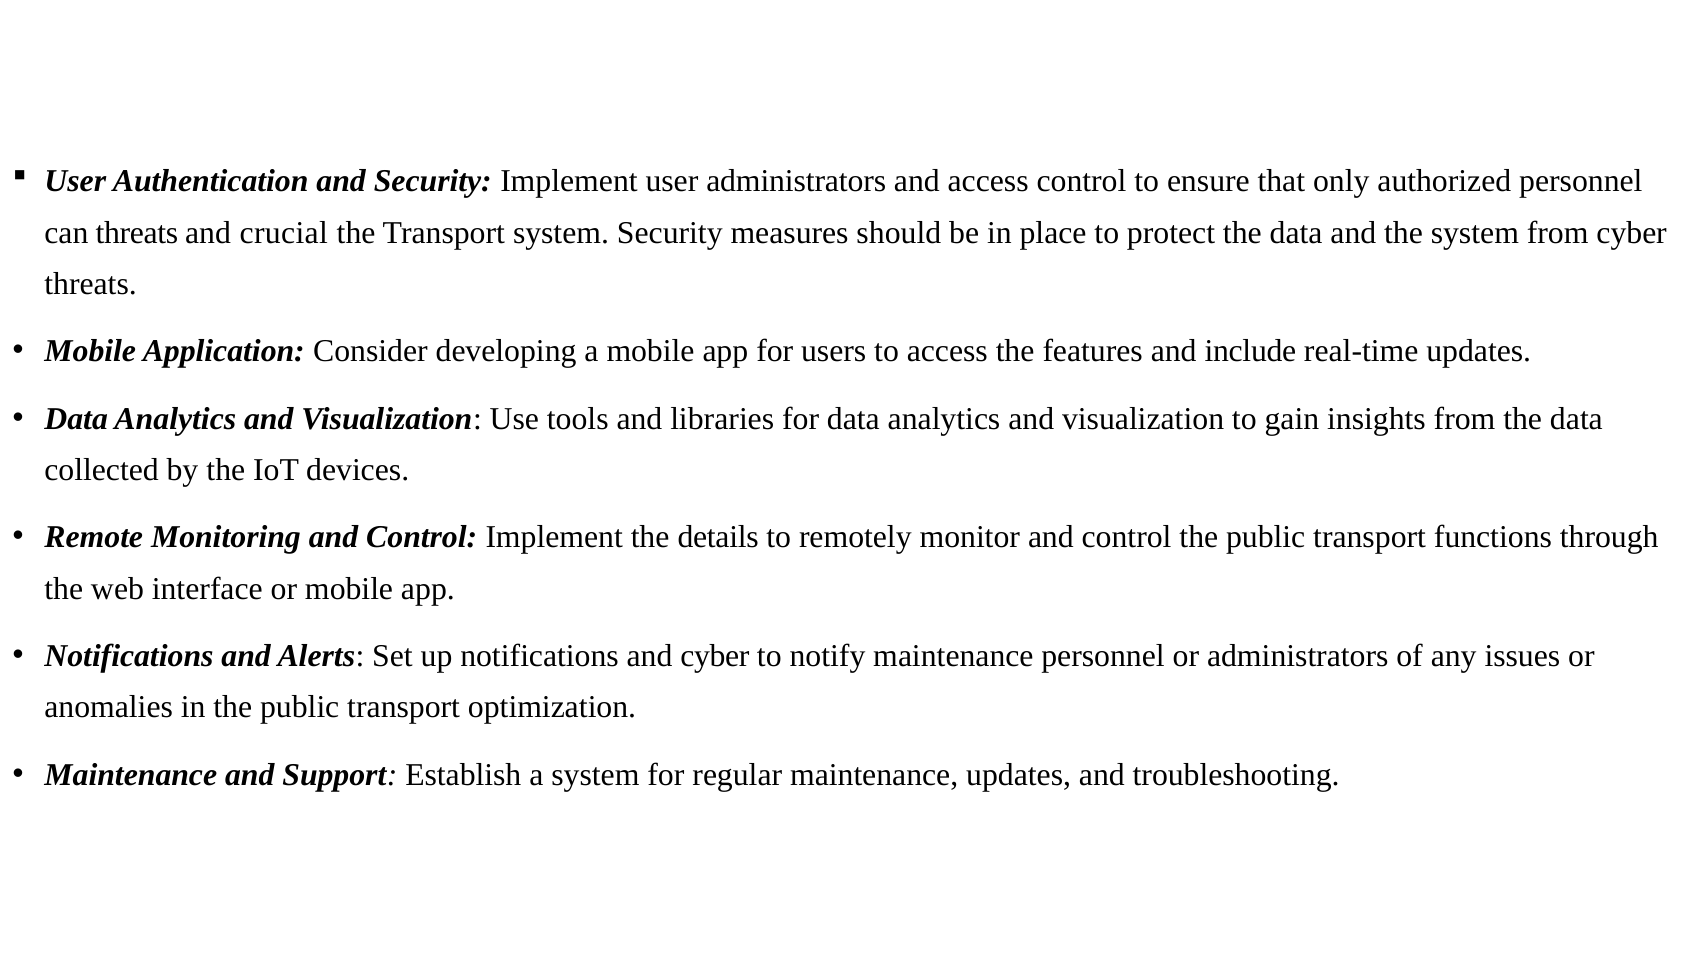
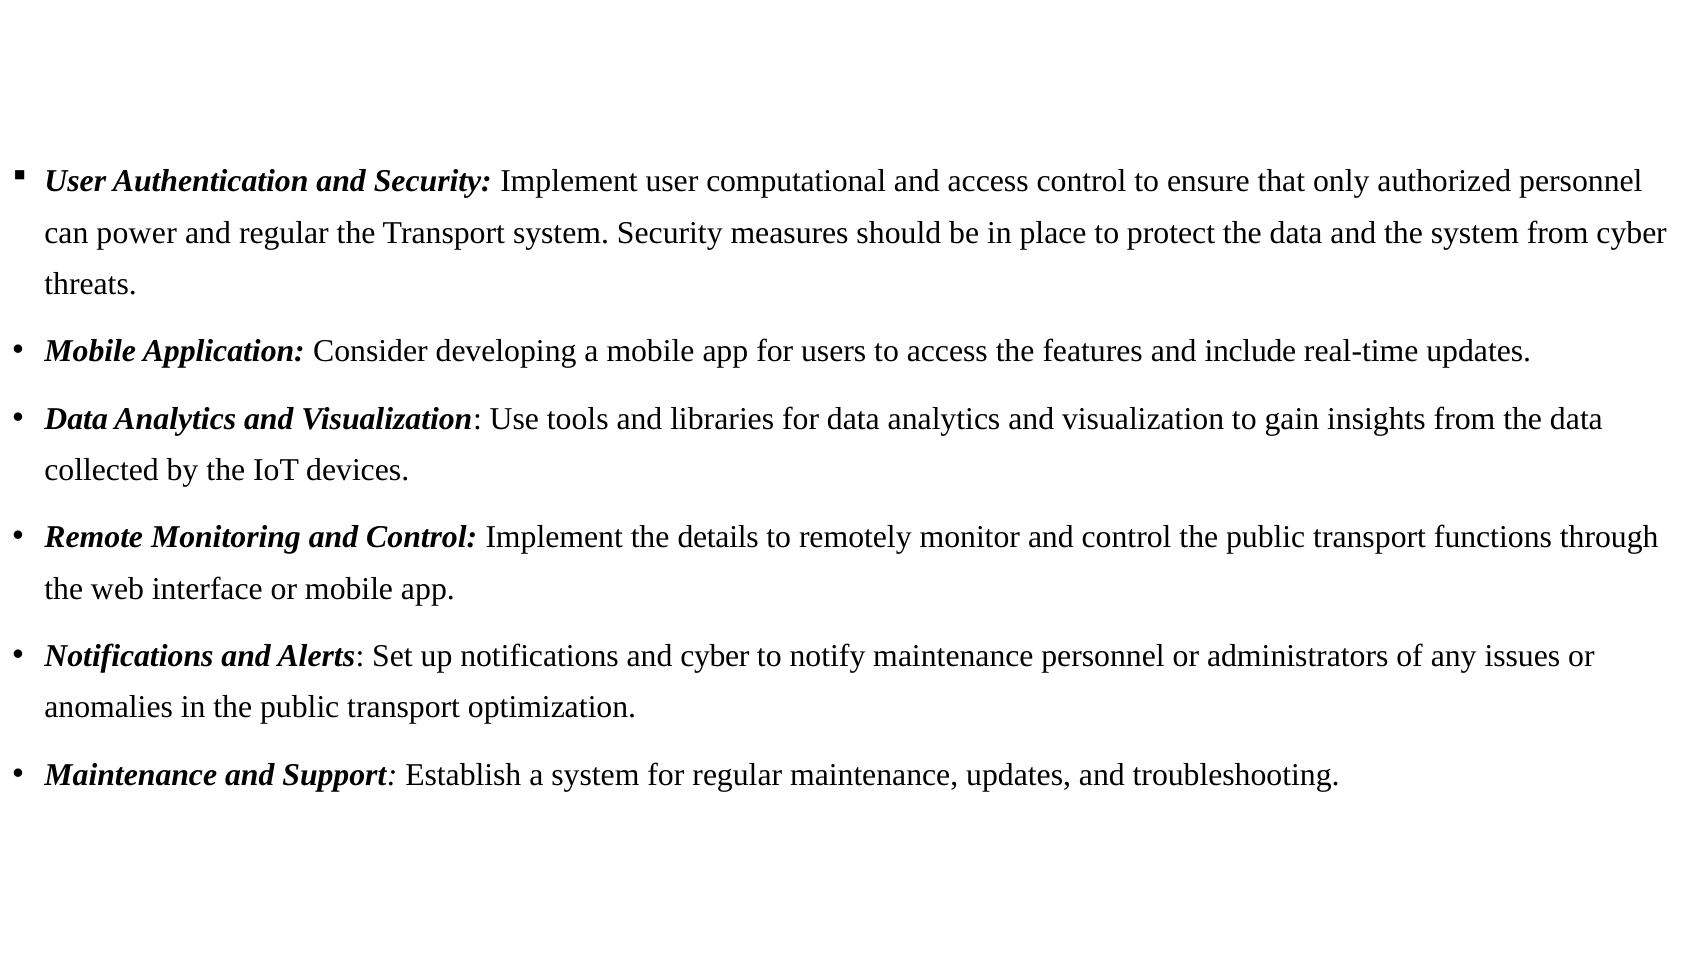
user administrators: administrators -> computational
can threats: threats -> power
and crucial: crucial -> regular
